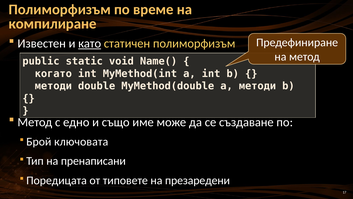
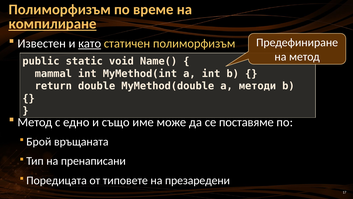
компилиране underline: none -> present
когато: когато -> mammal
методи at (53, 86): методи -> return
създаване: създаване -> поставяме
ключовата: ключовата -> връщаната
